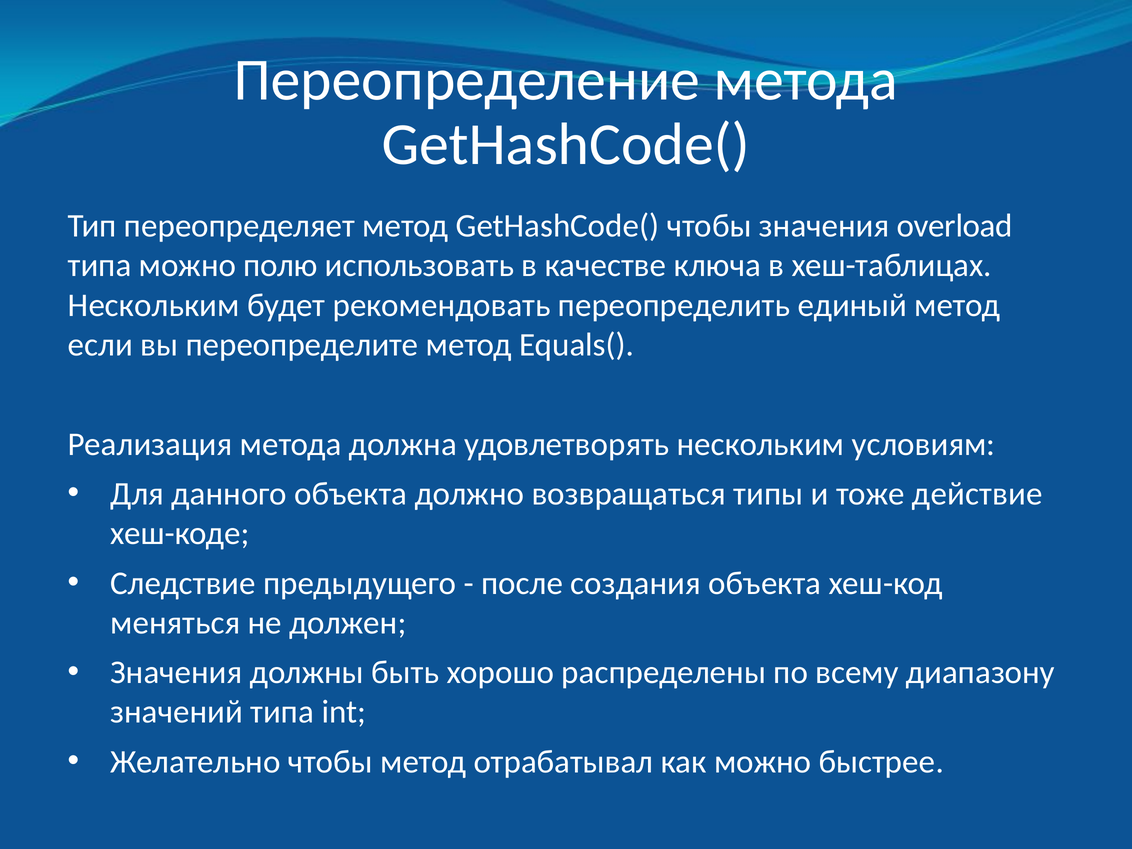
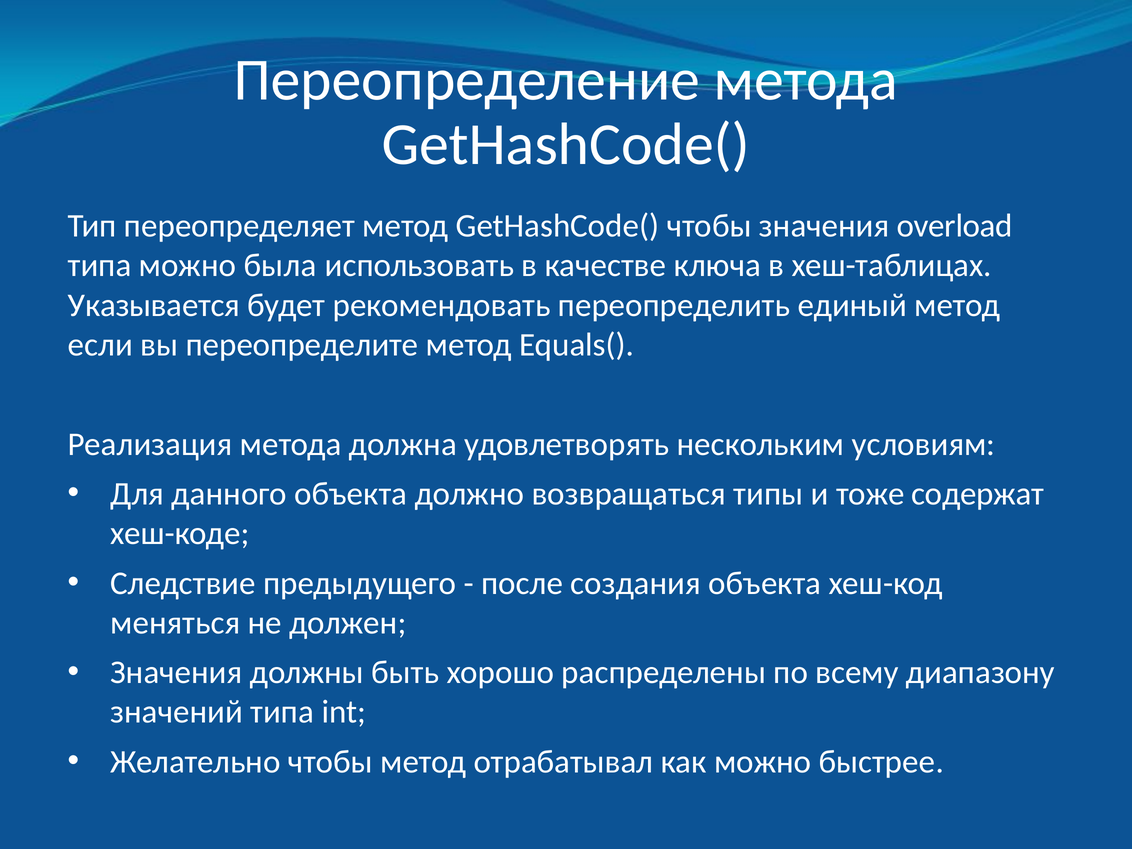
полю: полю -> была
Нескольким at (154, 305): Нескольким -> Указывается
действие: действие -> содержат
